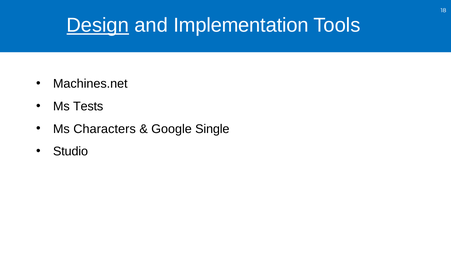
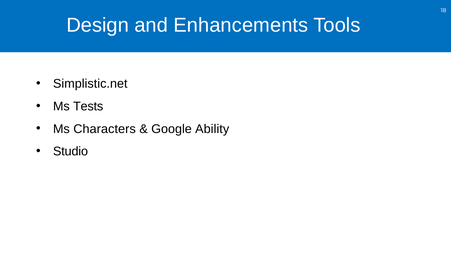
Design underline: present -> none
Implementation: Implementation -> Enhancements
Machines.net: Machines.net -> Simplistic.net
Single: Single -> Ability
